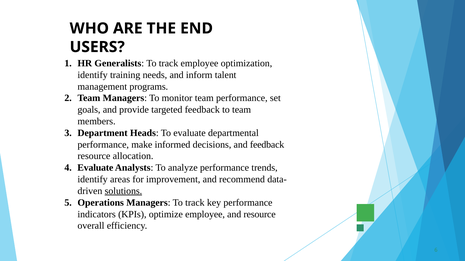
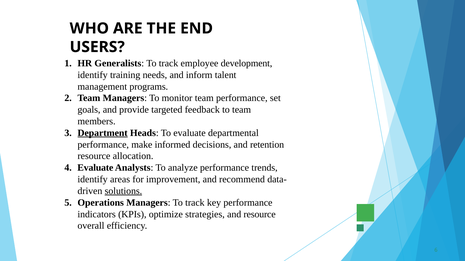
optimization: optimization -> development
Department underline: none -> present
and feedback: feedback -> retention
optimize employee: employee -> strategies
